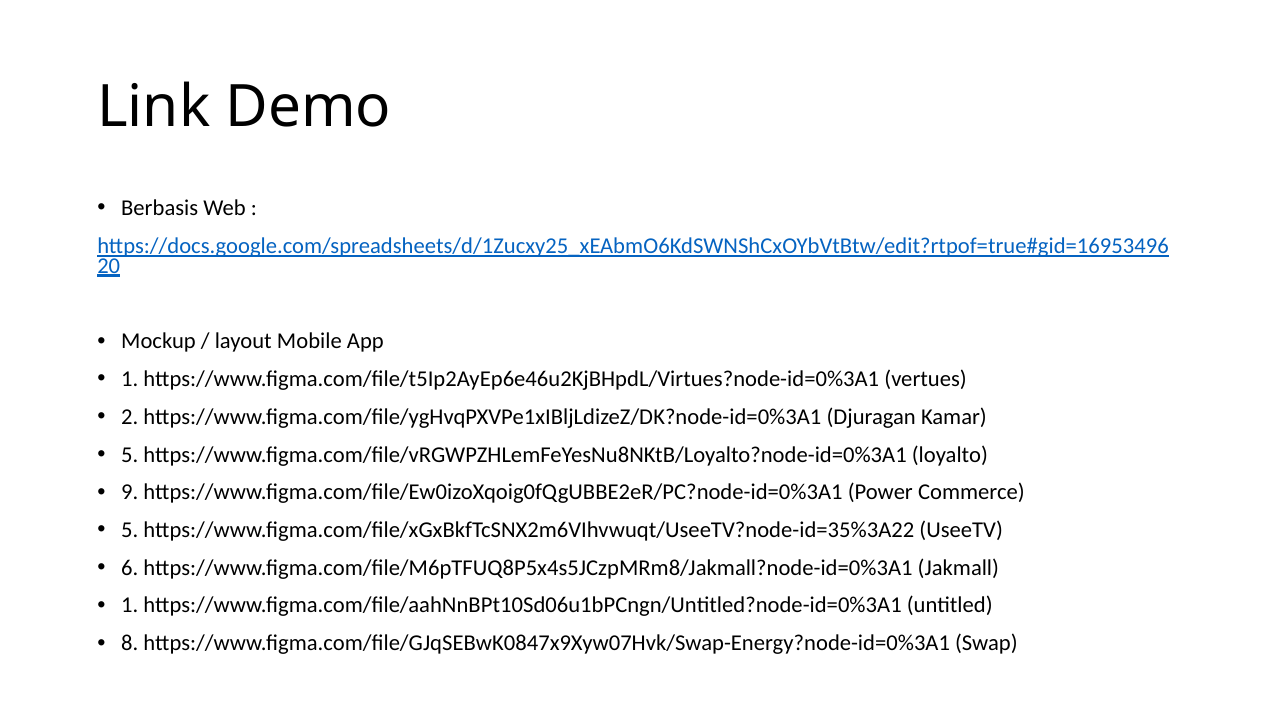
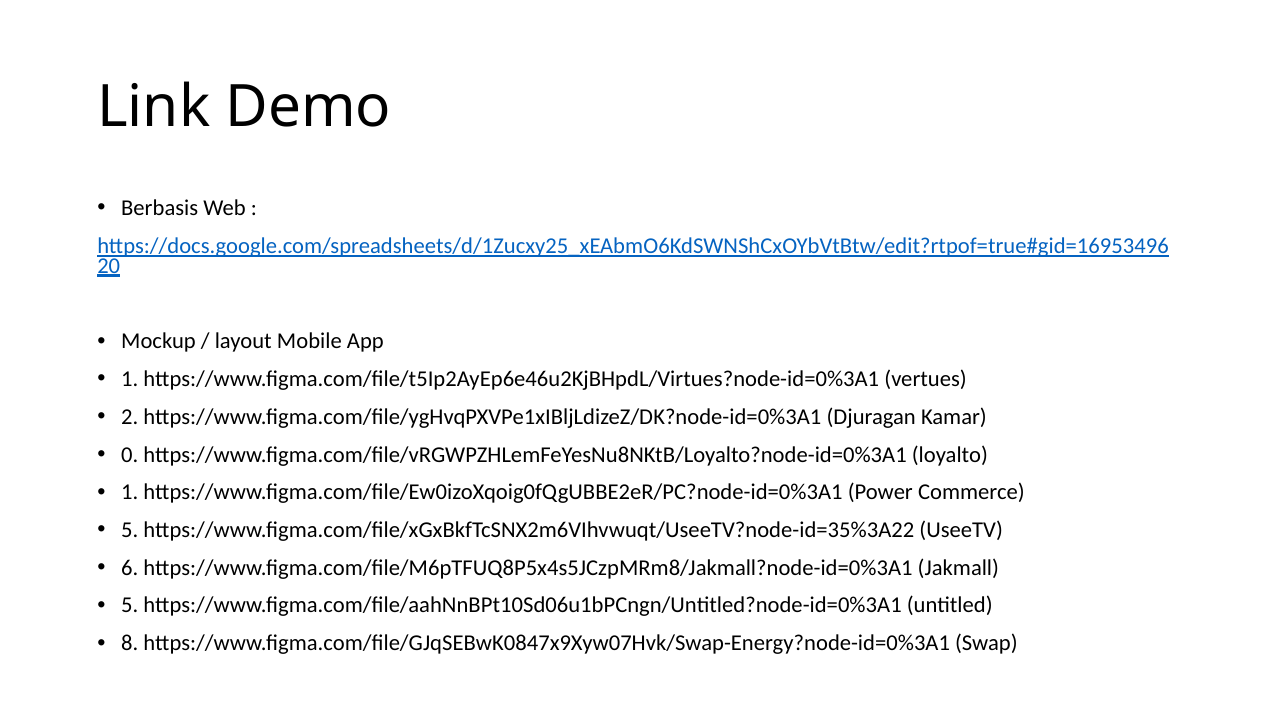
5 at (130, 454): 5 -> 0
9 at (130, 492): 9 -> 1
1 at (130, 605): 1 -> 5
